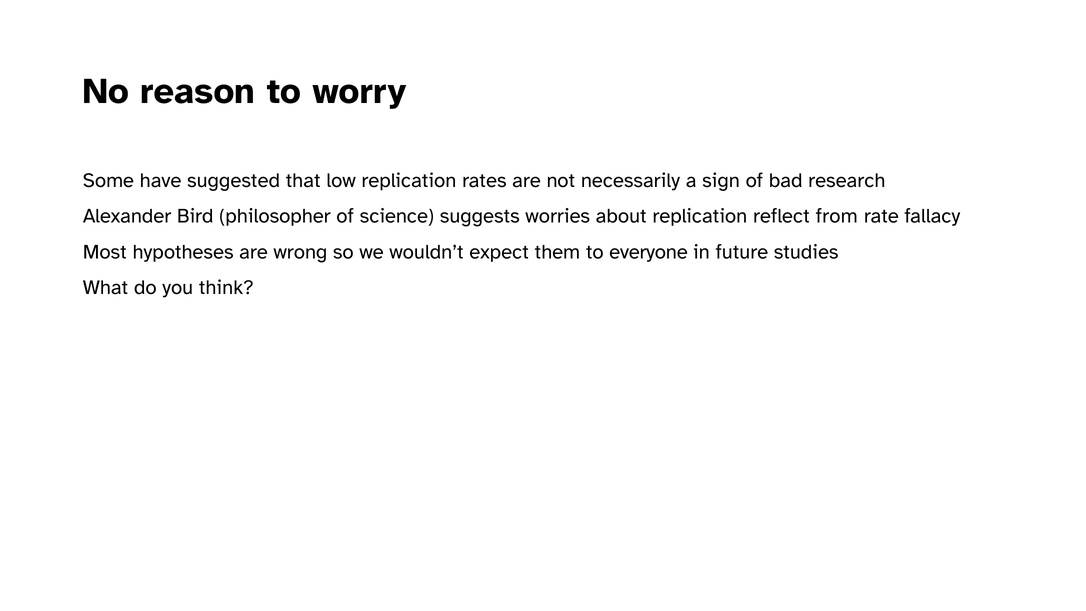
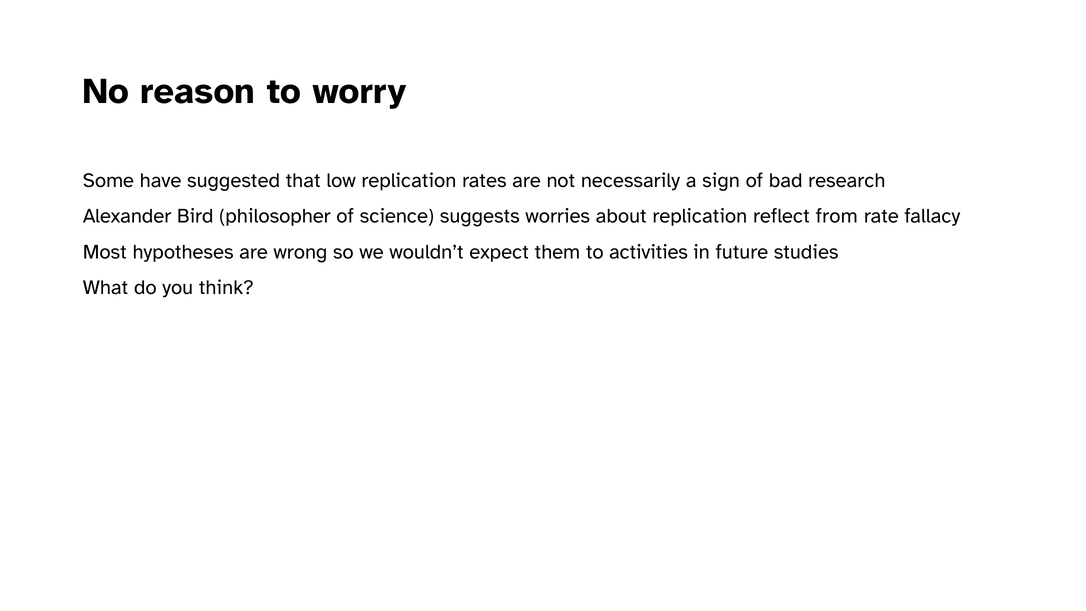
everyone: everyone -> activities
